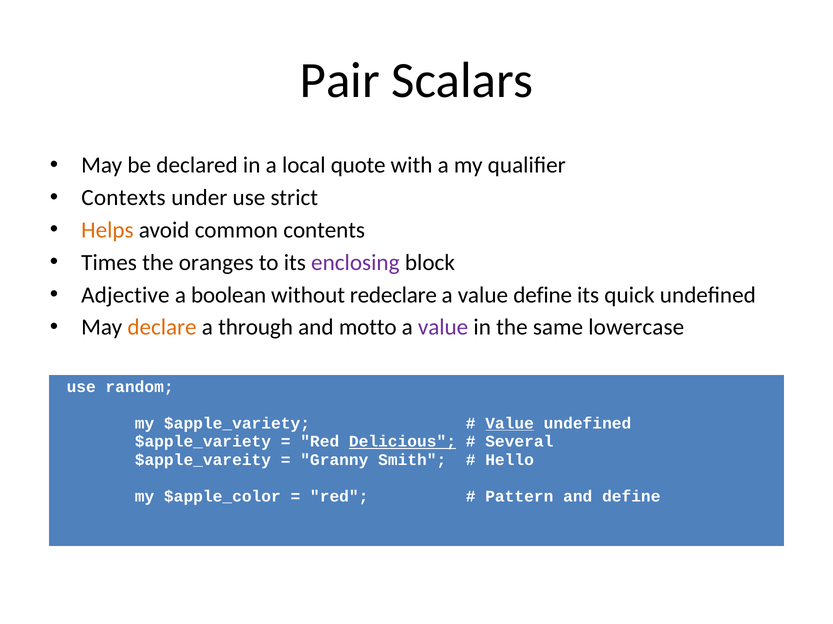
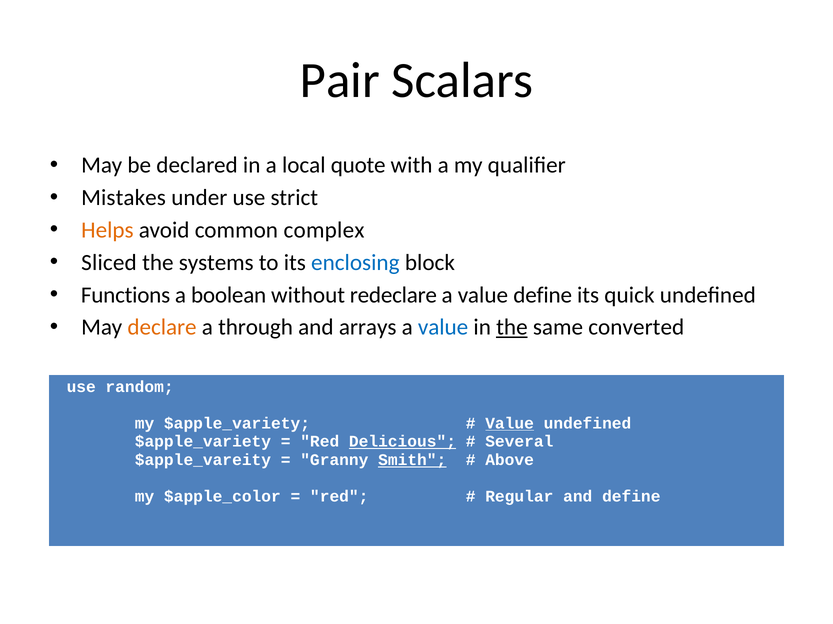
Contexts: Contexts -> Mistakes
contents: contents -> complex
Times: Times -> Sliced
oranges: oranges -> systems
enclosing colour: purple -> blue
Adjective: Adjective -> Functions
motto: motto -> arrays
value at (443, 328) colour: purple -> blue
the at (512, 328) underline: none -> present
lowercase: lowercase -> converted
Smith underline: none -> present
Hello: Hello -> Above
Pattern: Pattern -> Regular
